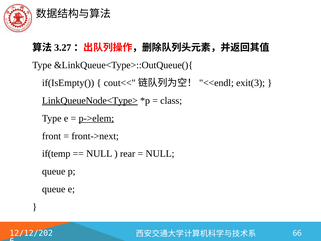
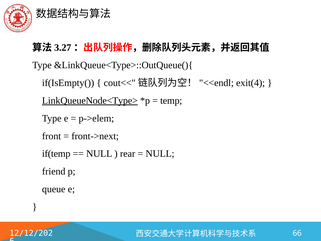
exit(3: exit(3 -> exit(4
class: class -> temp
p->elem underline: present -> none
queue at (54, 171): queue -> friend
